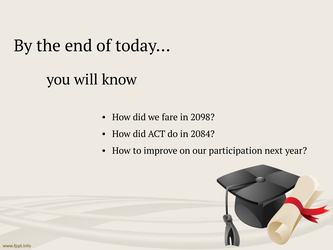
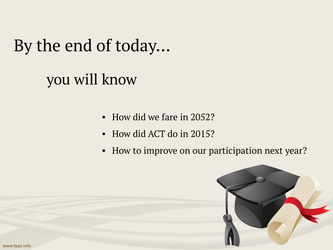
2098: 2098 -> 2052
2084: 2084 -> 2015
